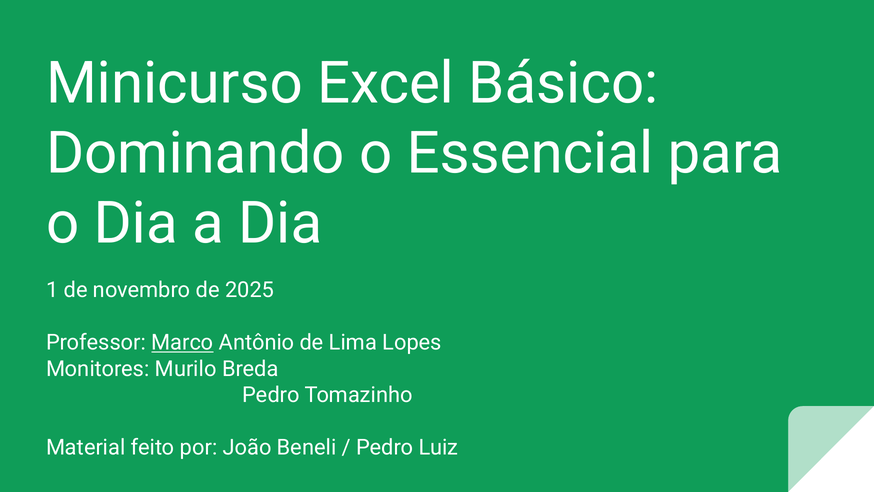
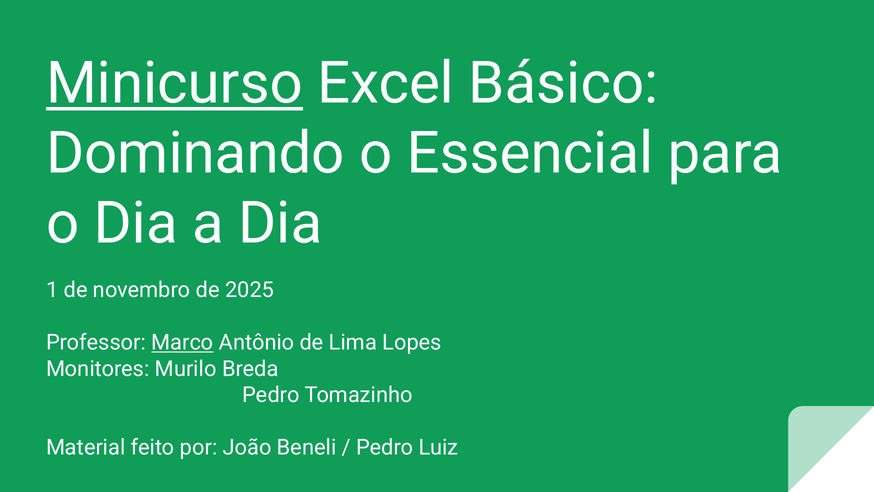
Minicurso underline: none -> present
